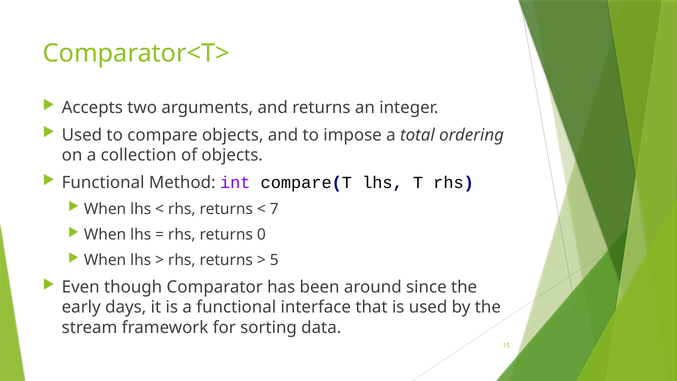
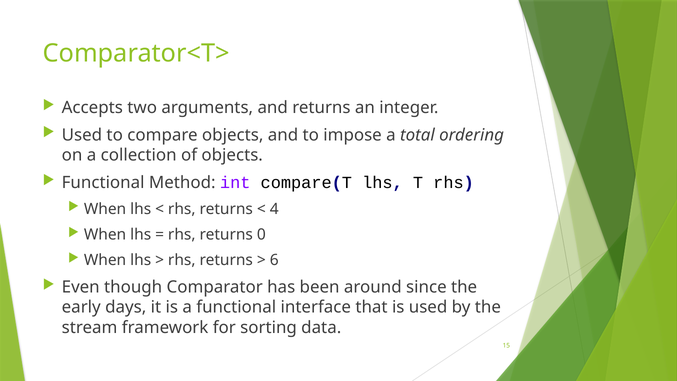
7: 7 -> 4
5: 5 -> 6
